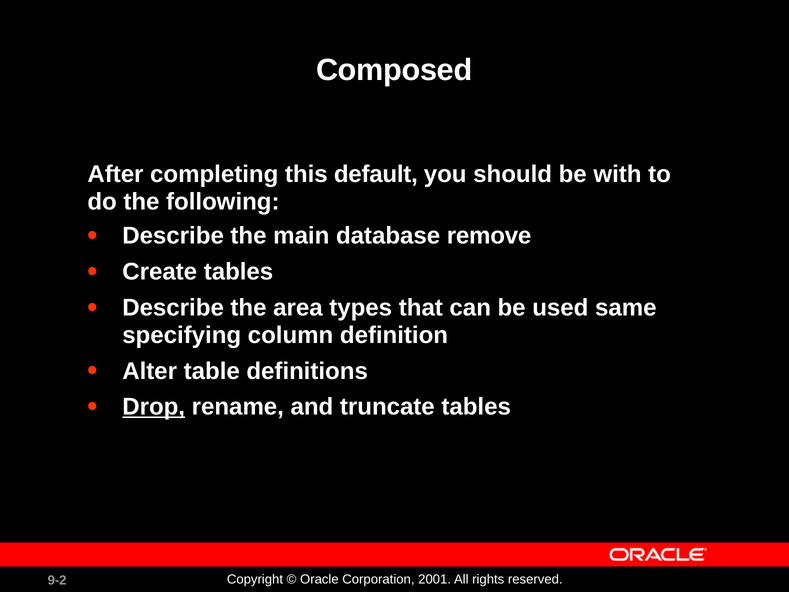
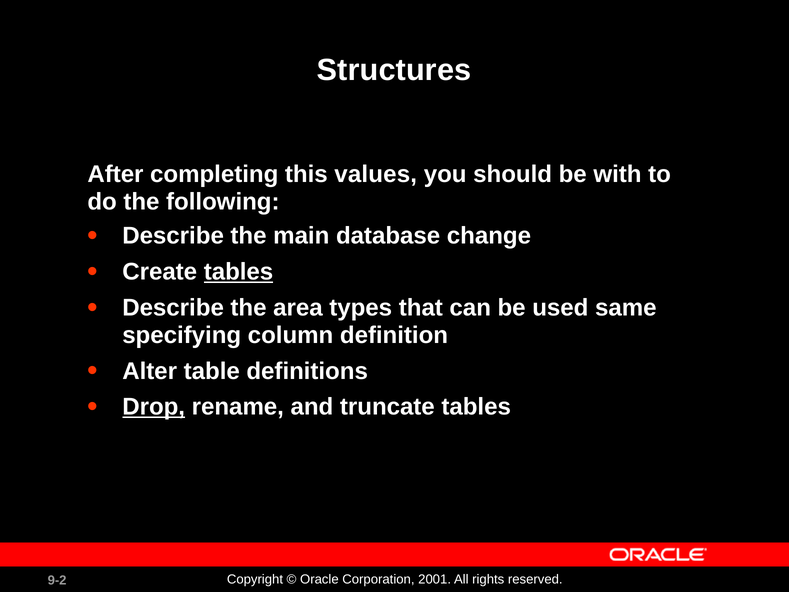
Composed: Composed -> Structures
default: default -> values
remove: remove -> change
tables at (239, 272) underline: none -> present
